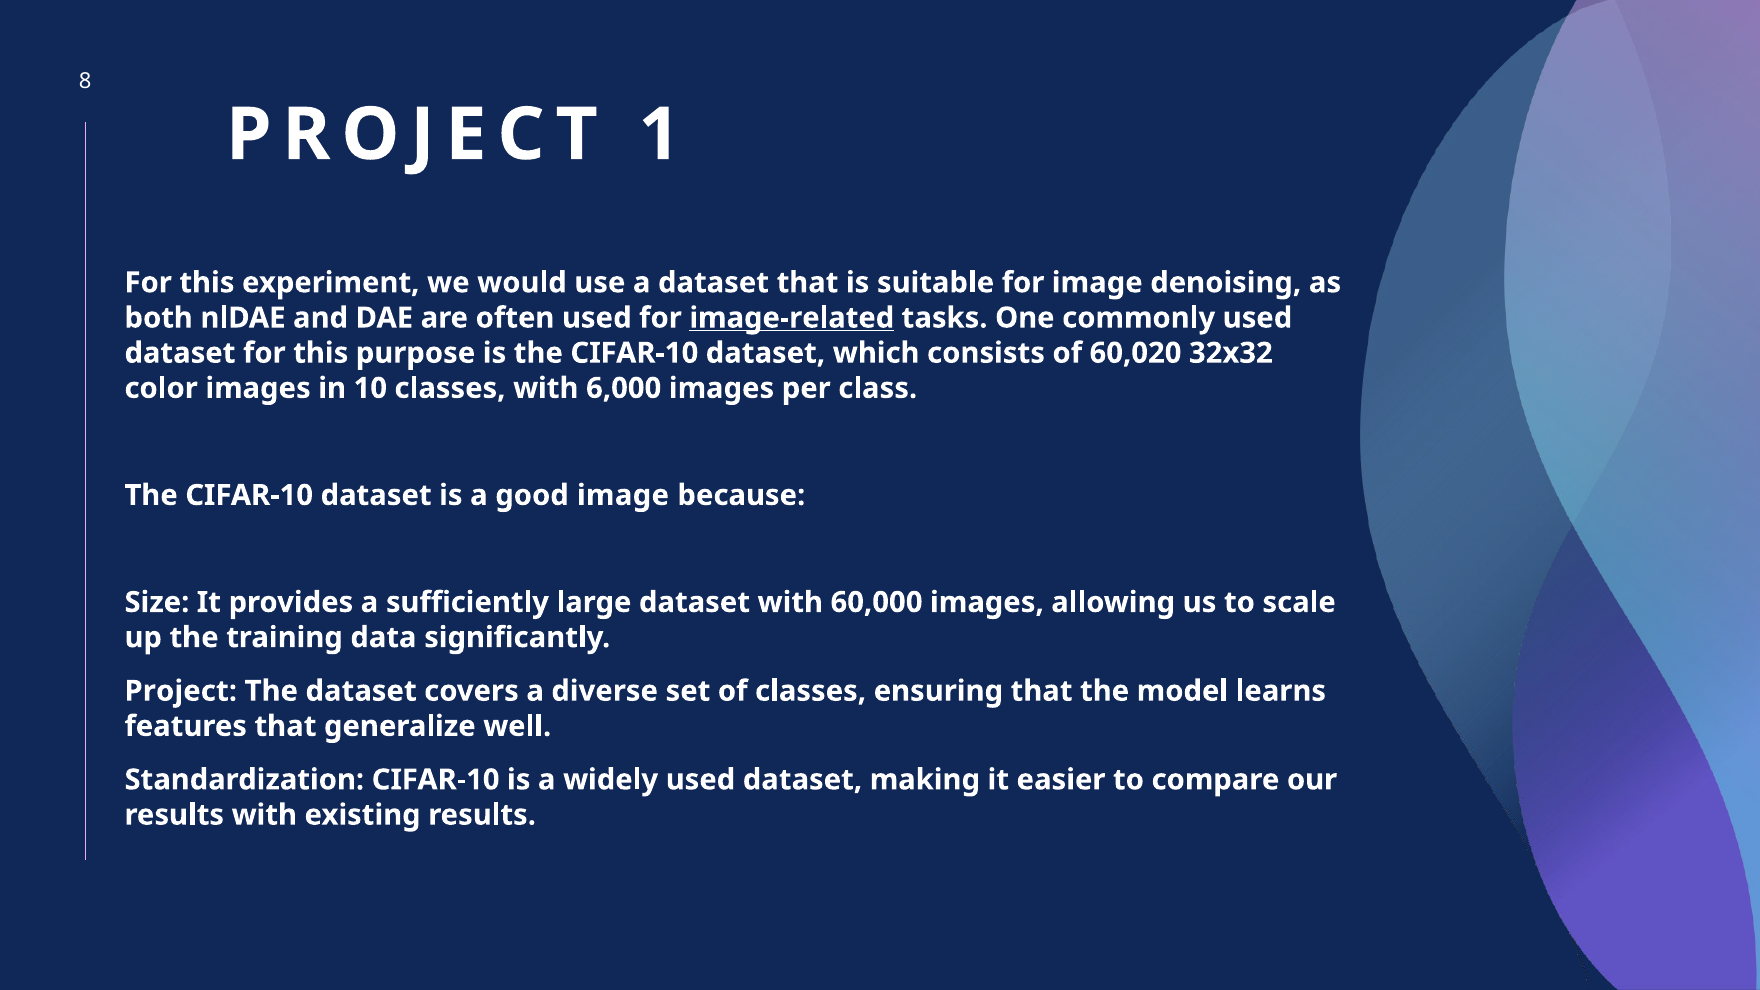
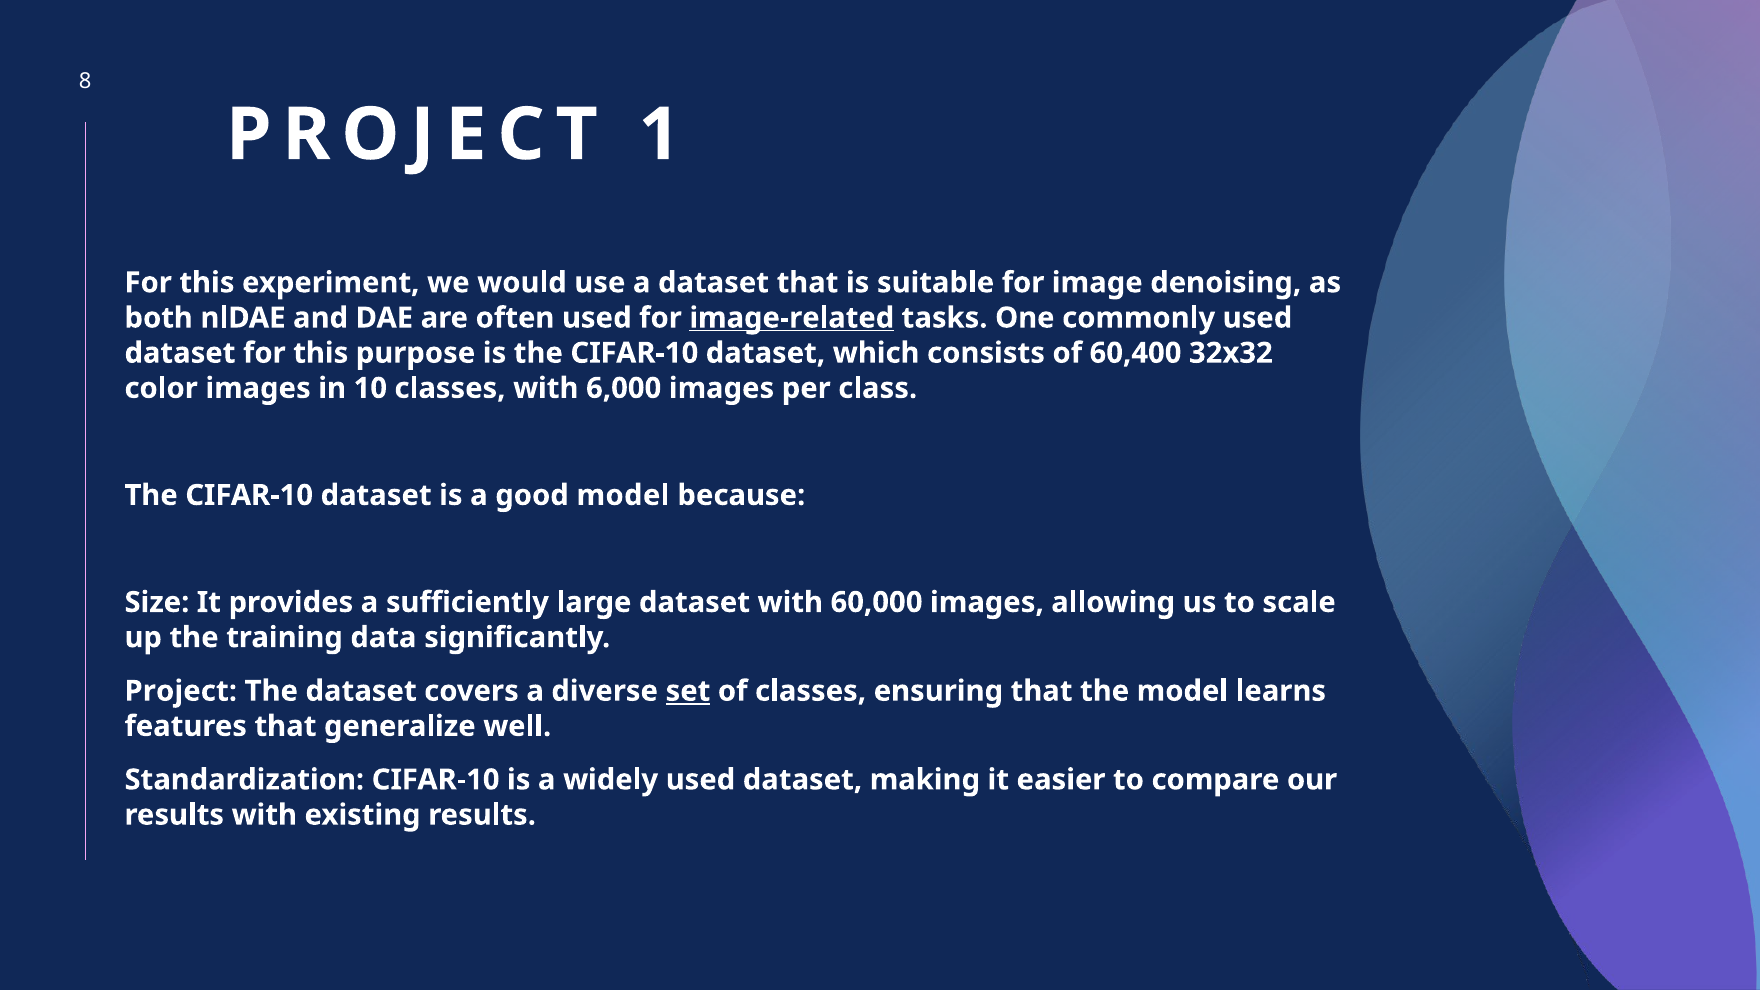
60,020: 60,020 -> 60,400
good image: image -> model
set underline: none -> present
